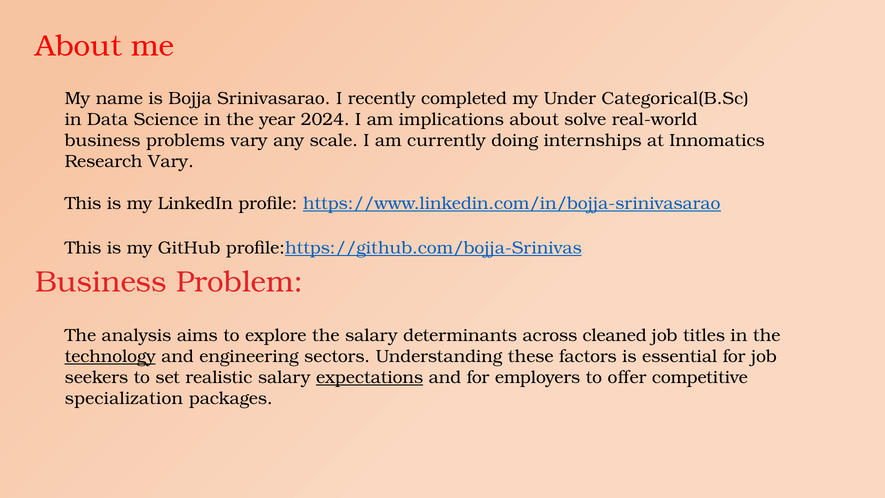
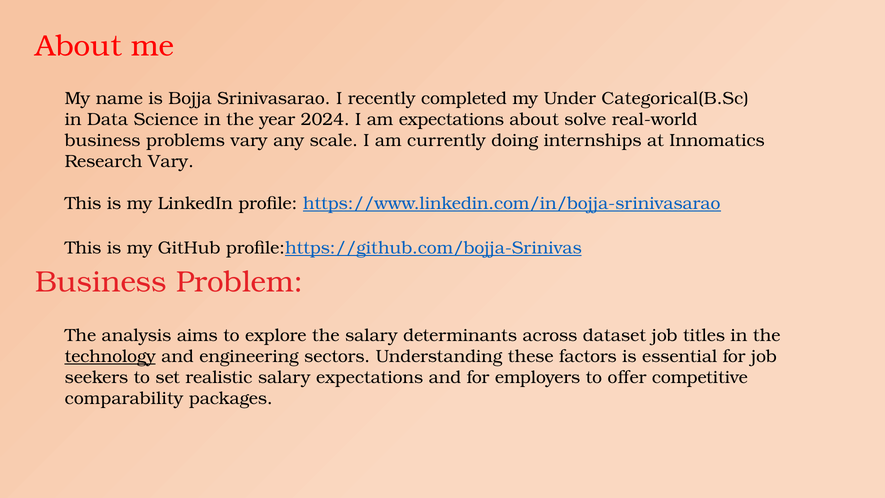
am implications: implications -> expectations
cleaned: cleaned -> dataset
expectations at (370, 378) underline: present -> none
specialization: specialization -> comparability
